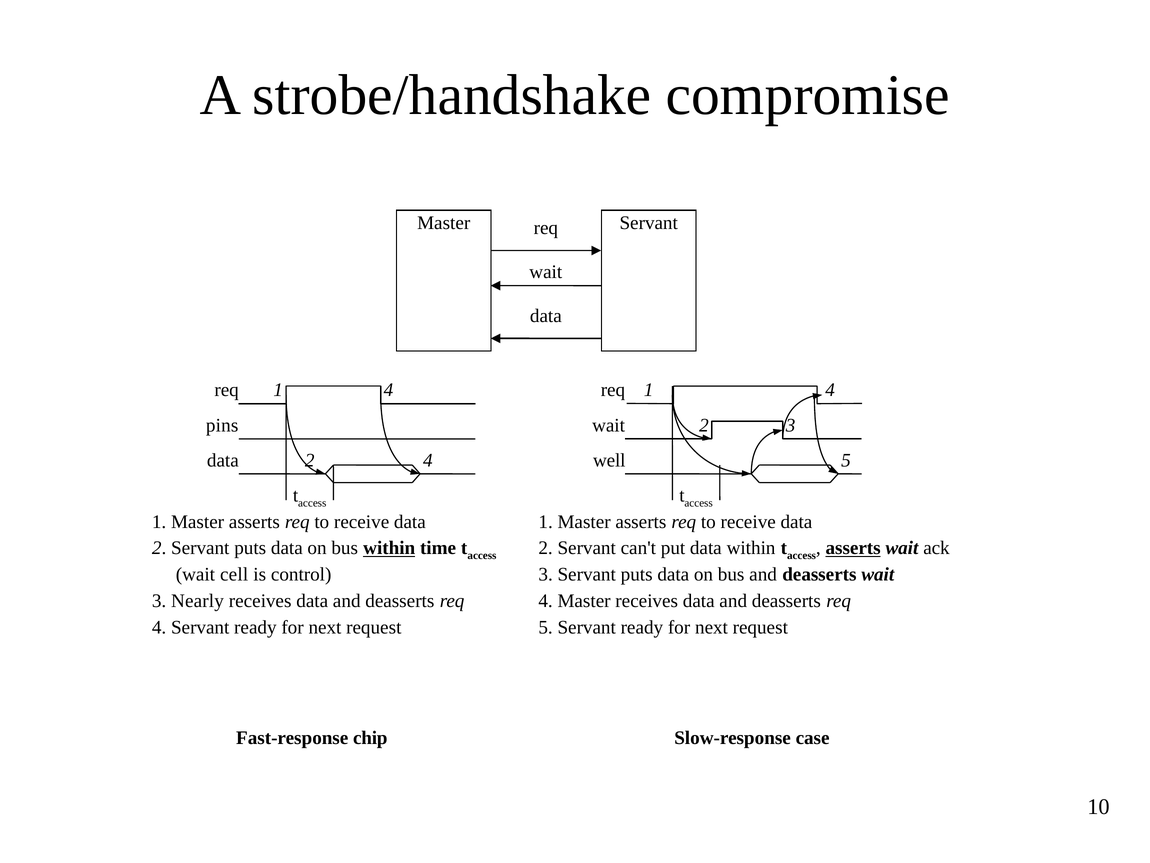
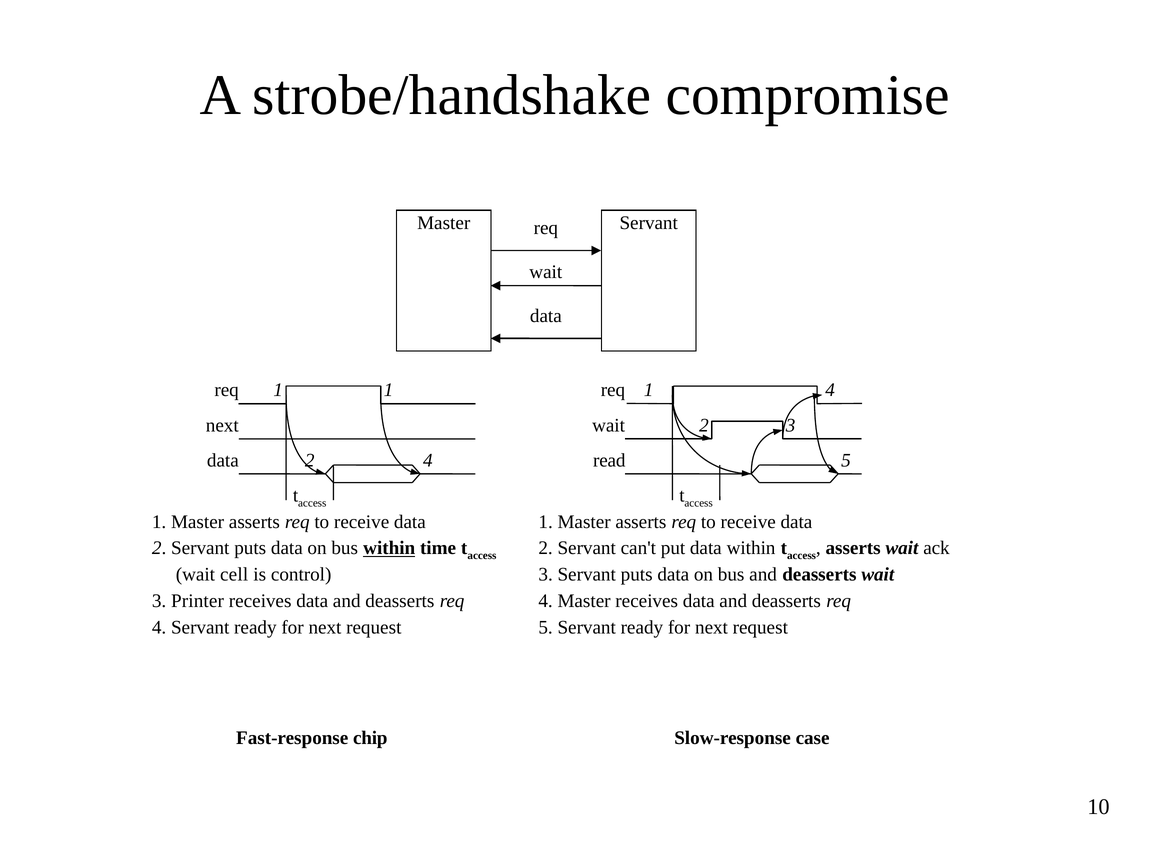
1 4: 4 -> 1
pins at (222, 425): pins -> next
well: well -> read
asserts at (853, 548) underline: present -> none
Nearly: Nearly -> Printer
